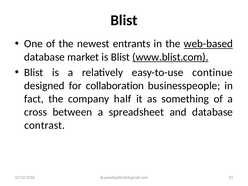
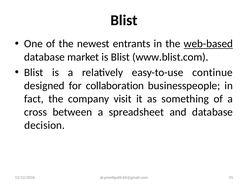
www.blist.com underline: present -> none
half: half -> visit
contrast: contrast -> decision
